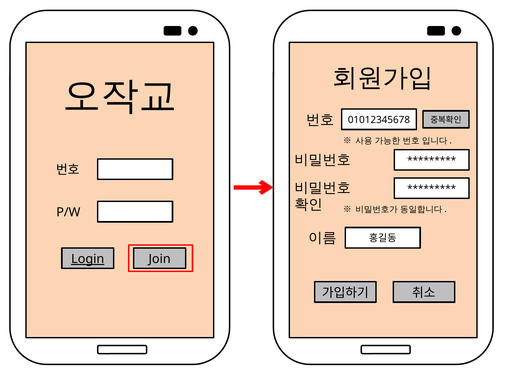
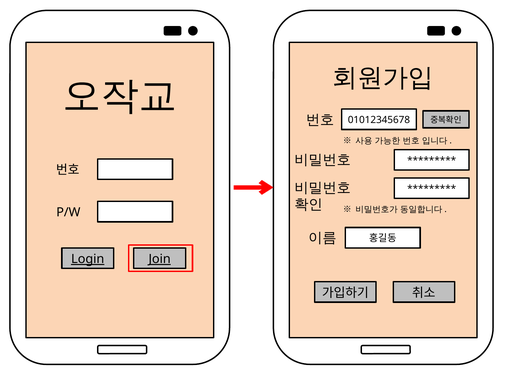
Join underline: none -> present
